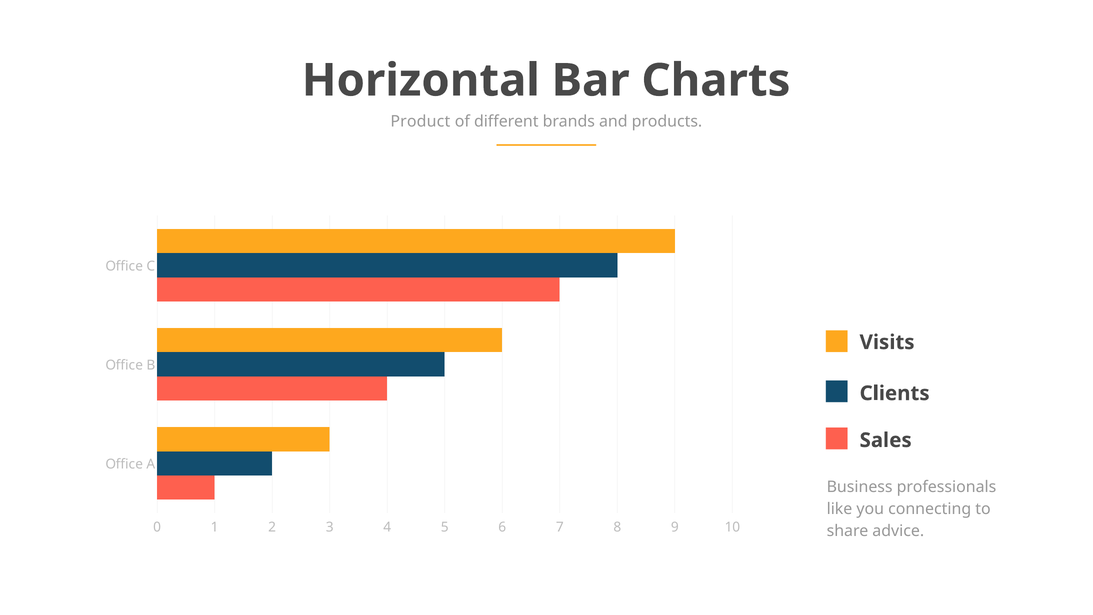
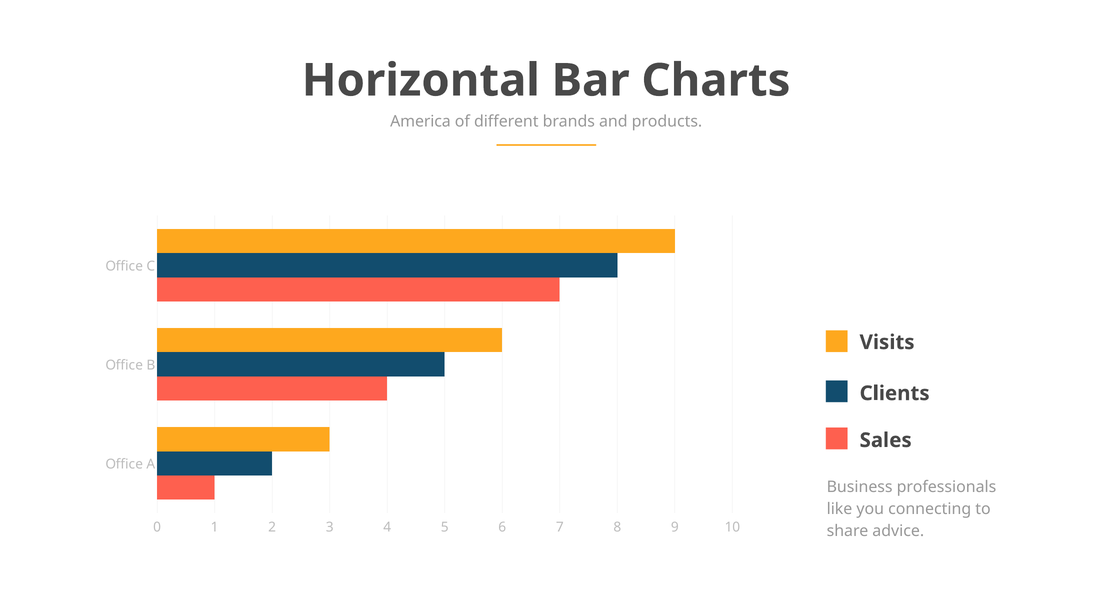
Product: Product -> America
